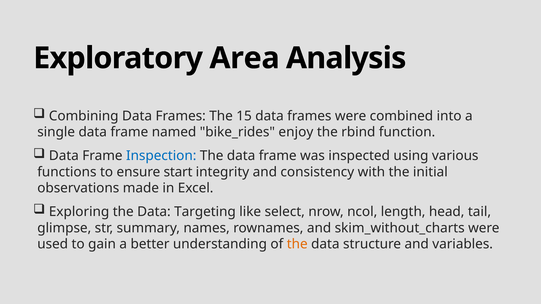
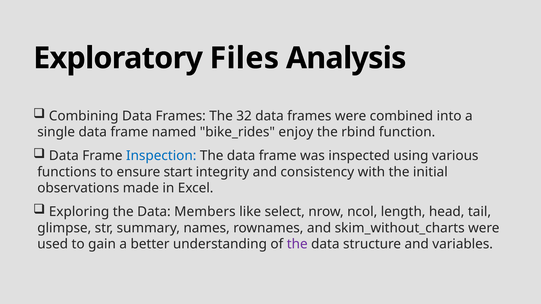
Area: Area -> Files
15: 15 -> 32
Targeting: Targeting -> Members
the at (297, 244) colour: orange -> purple
